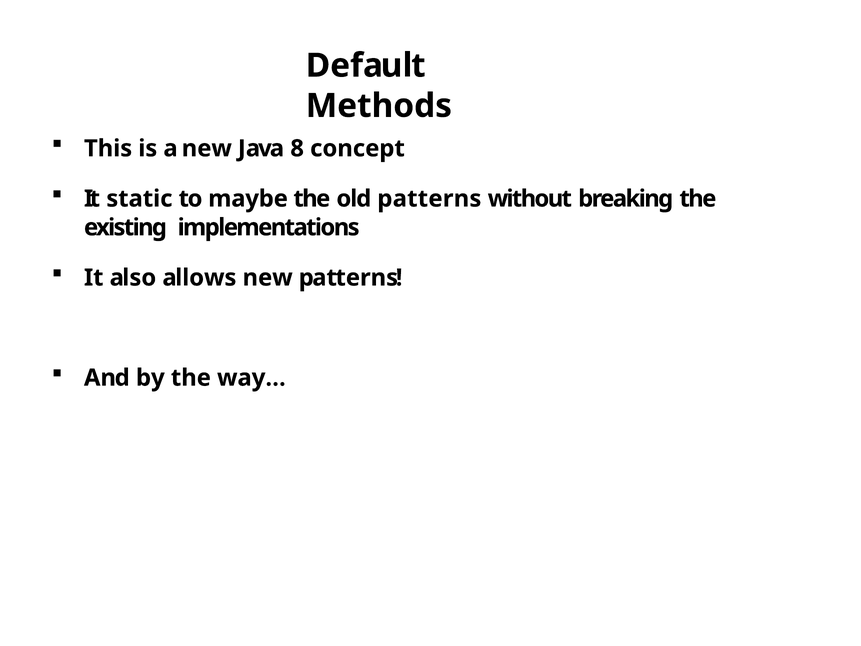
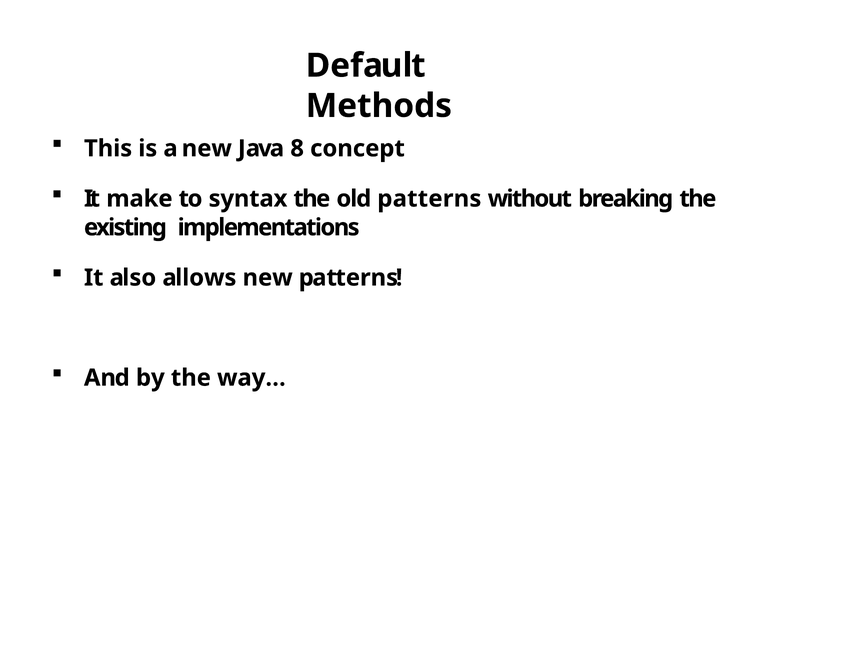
static: static -> make
maybe: maybe -> syntax
